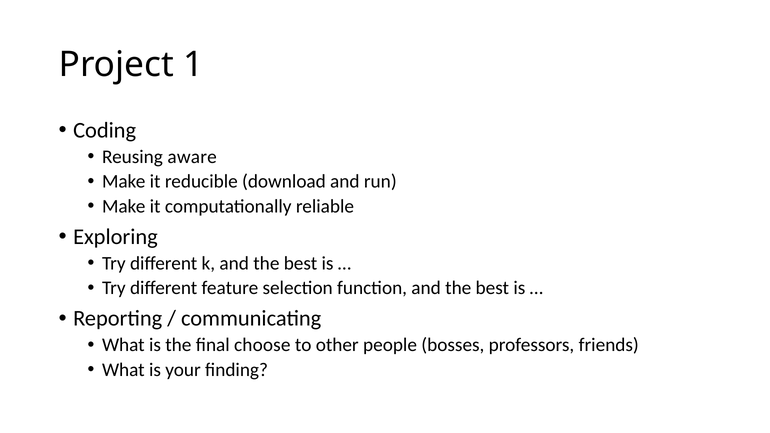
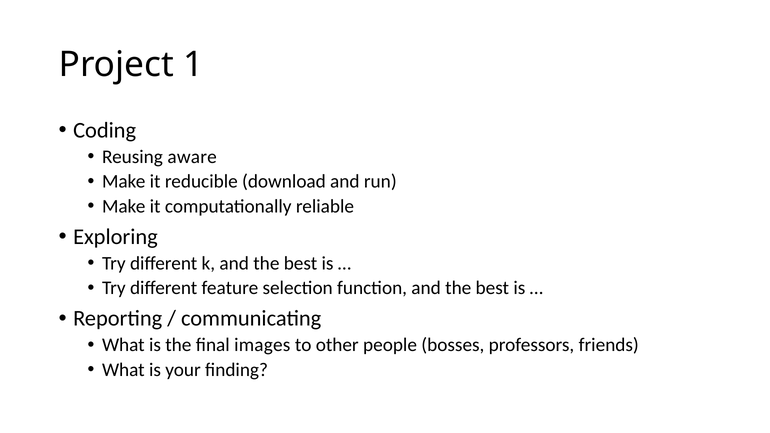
choose: choose -> images
